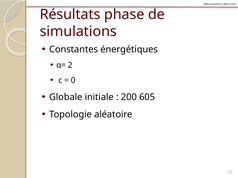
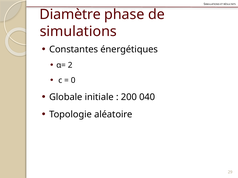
Résultats at (70, 14): Résultats -> Diamètre
605: 605 -> 040
